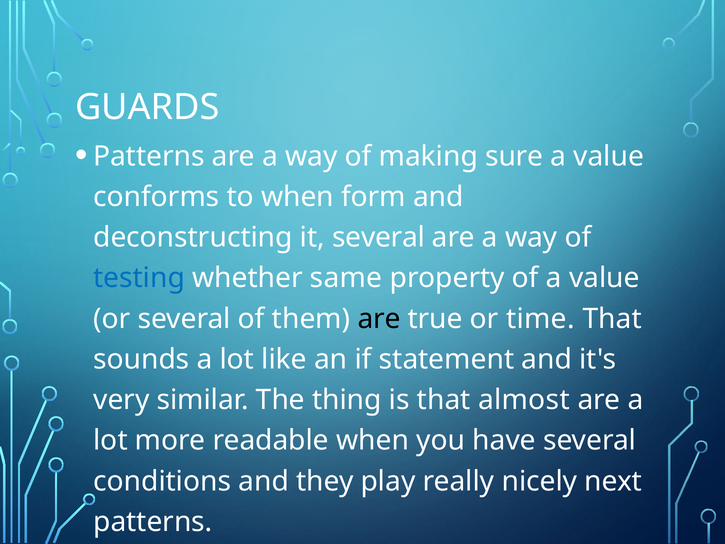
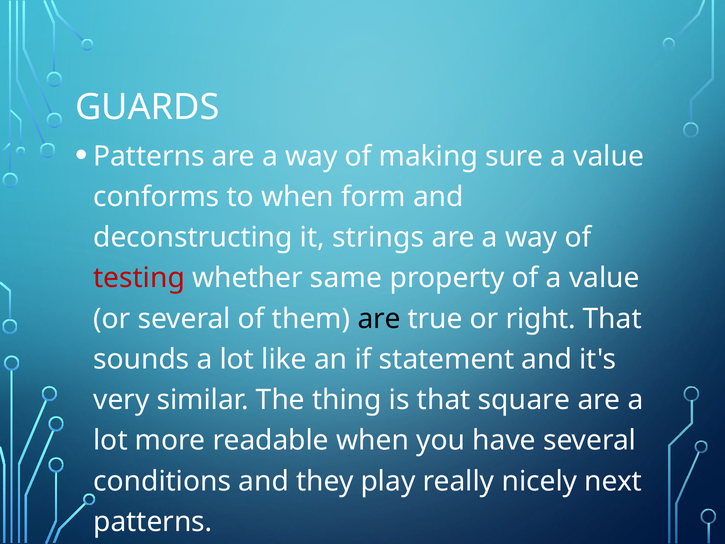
it several: several -> strings
testing colour: blue -> red
time: time -> right
almost: almost -> square
